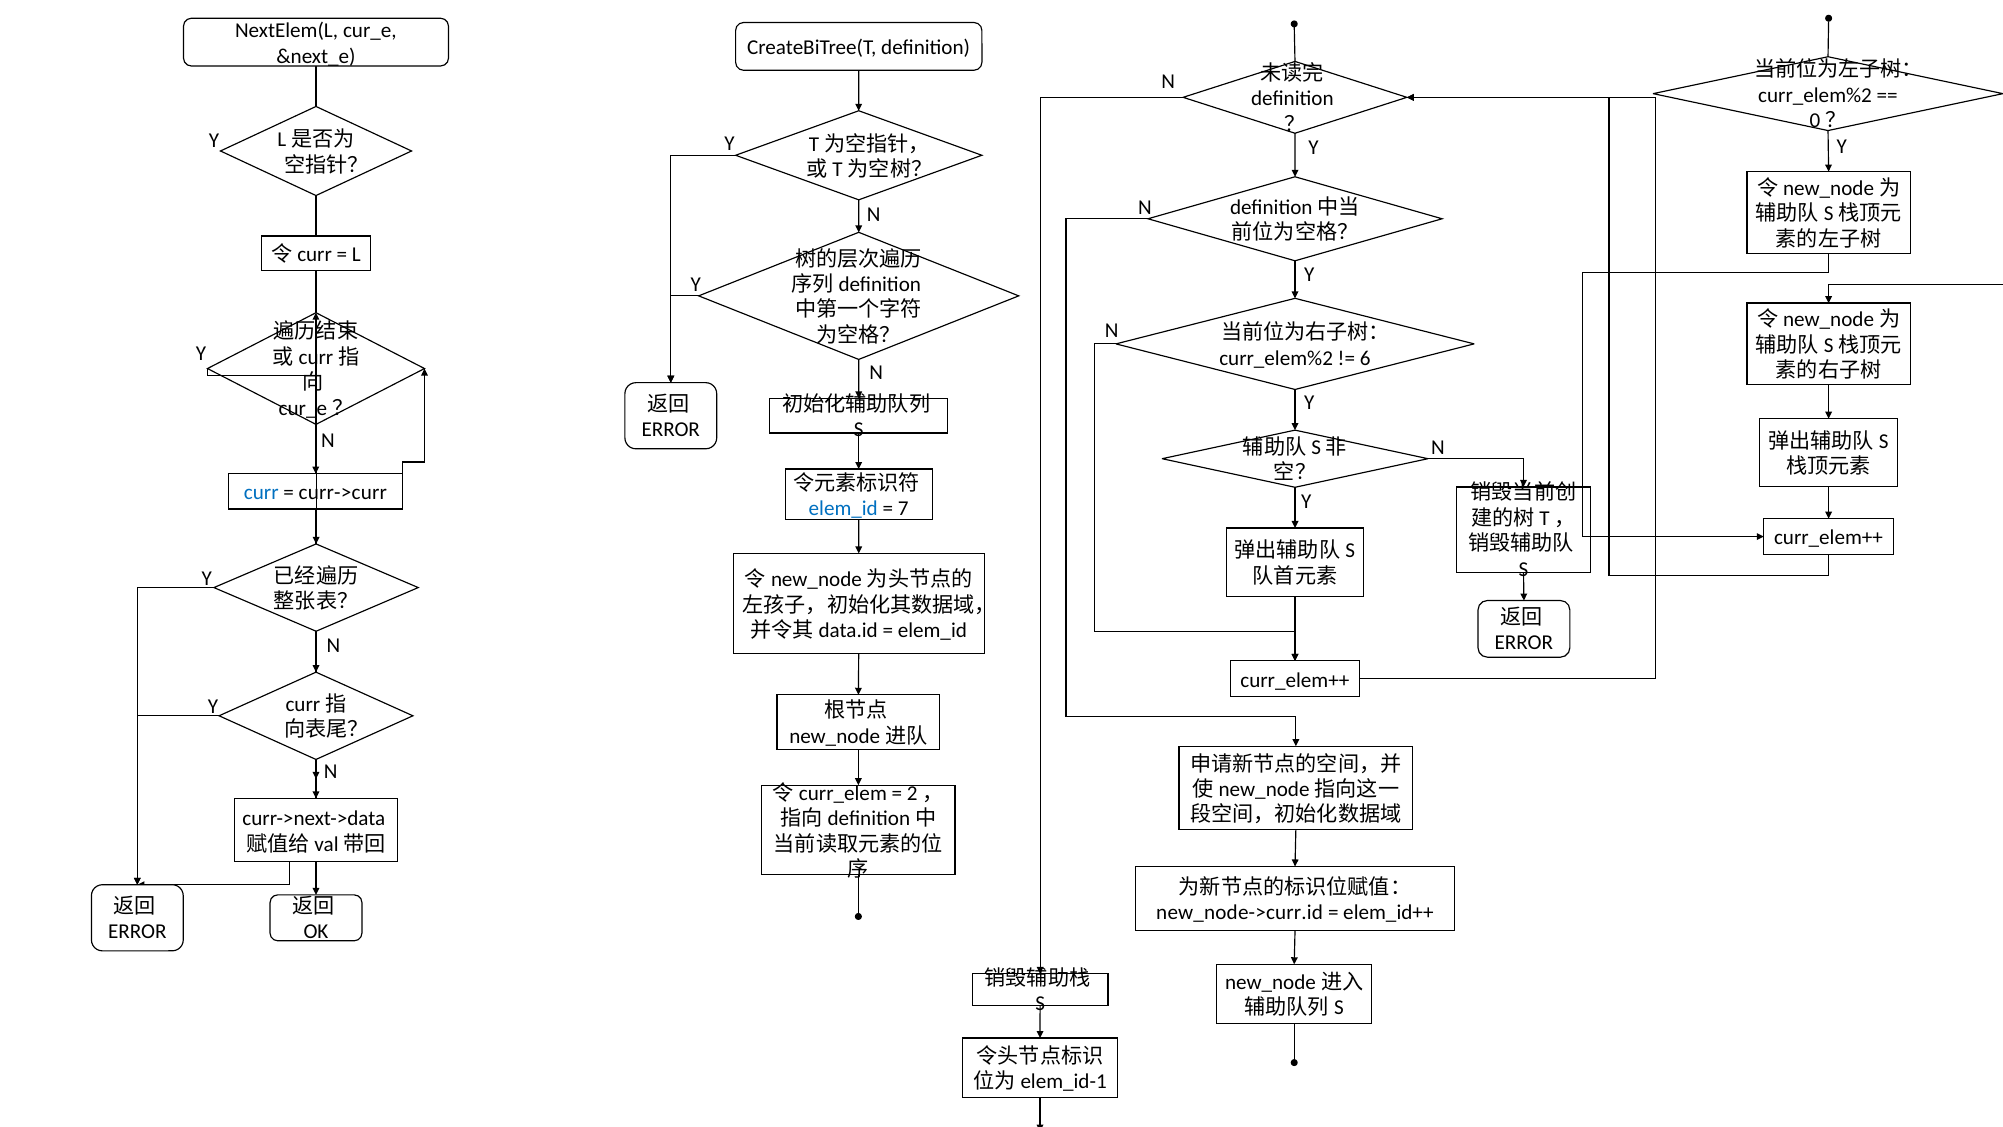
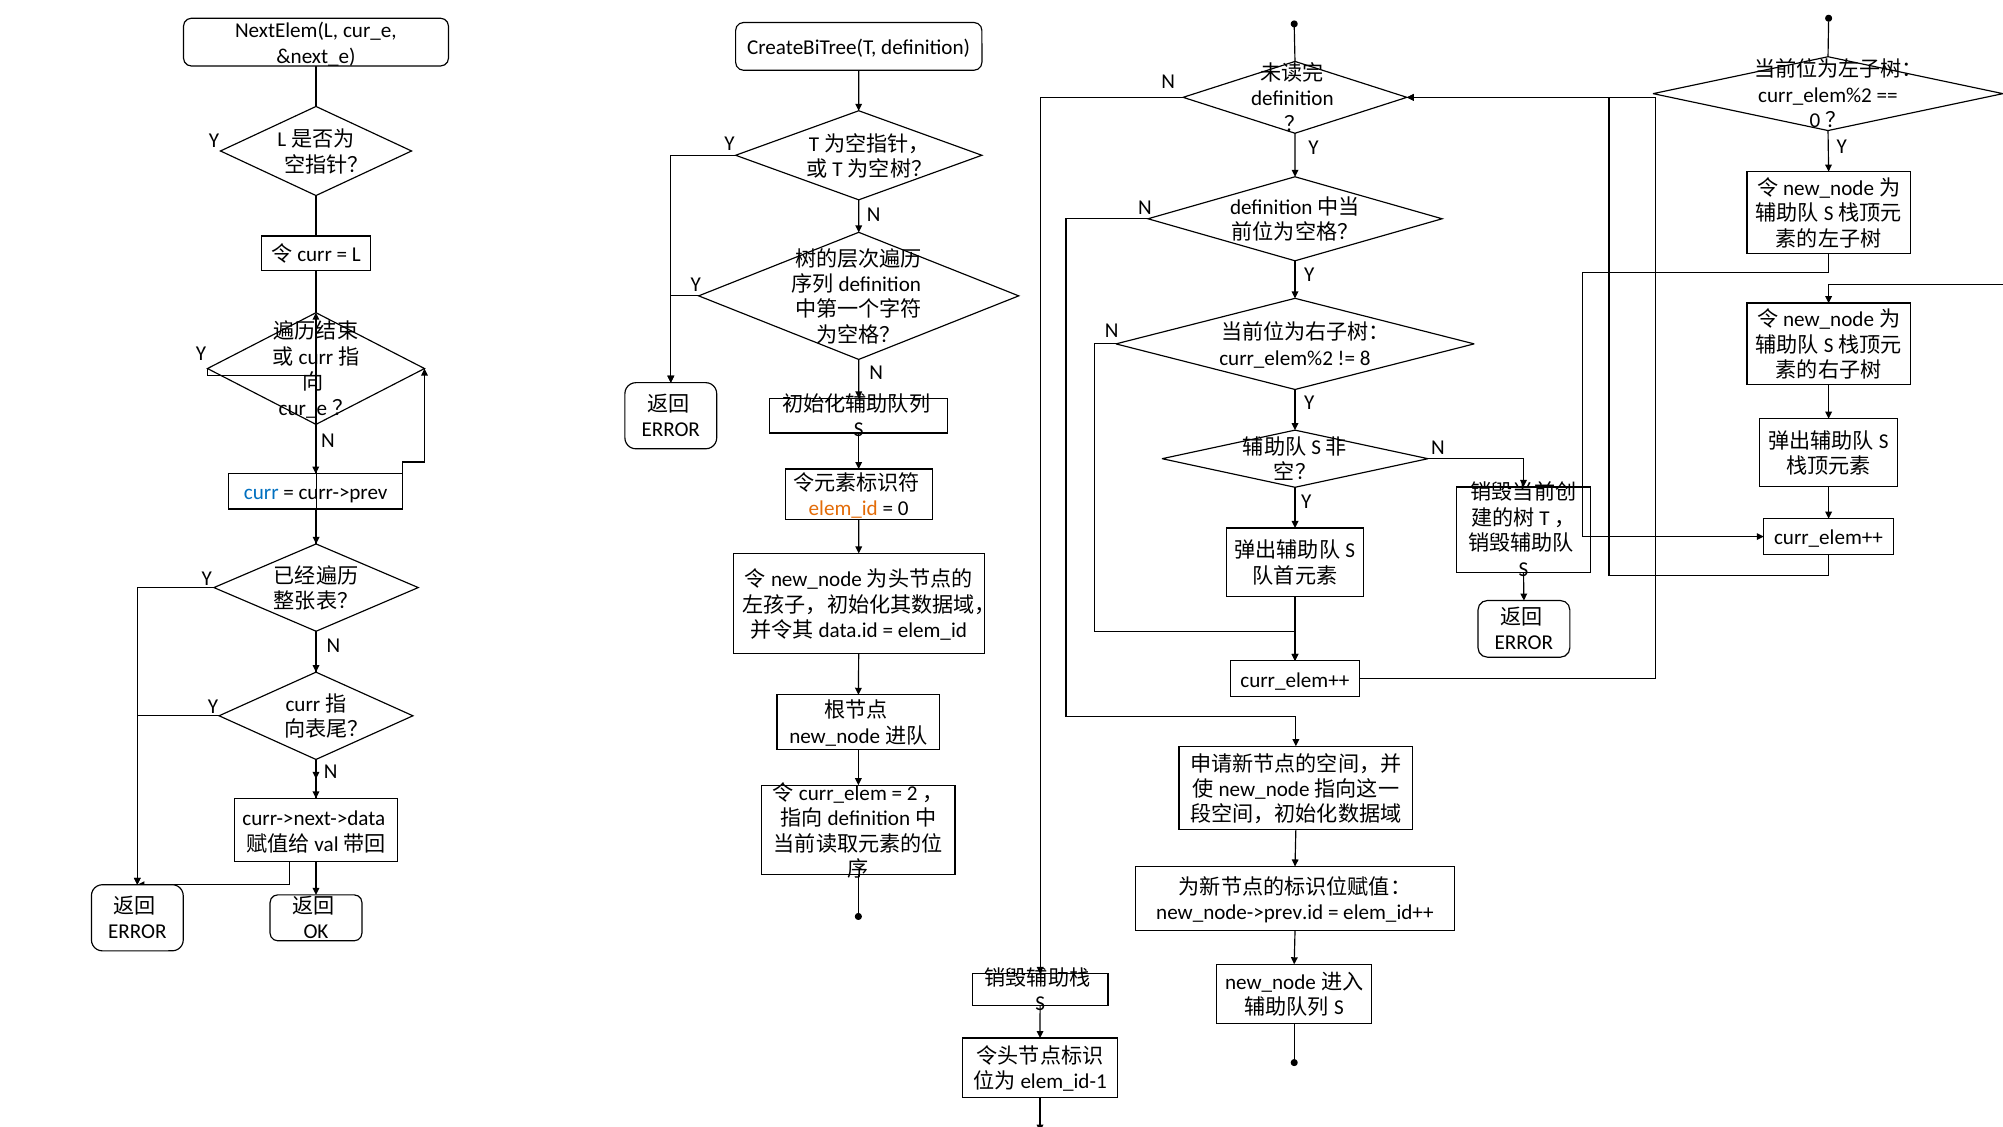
6: 6 -> 8
curr->curr: curr->curr -> curr->prev
elem_id at (843, 508) colour: blue -> orange
7: 7 -> 0
new_node->curr.id: new_node->curr.id -> new_node->prev.id
